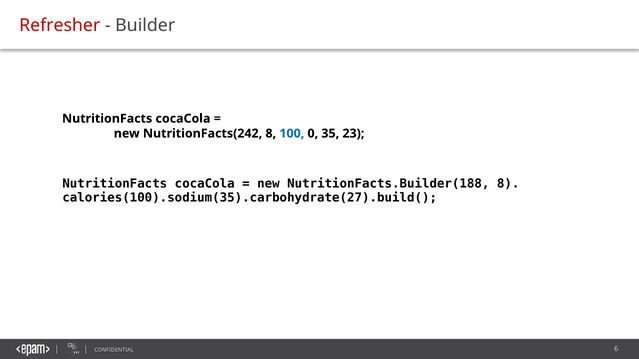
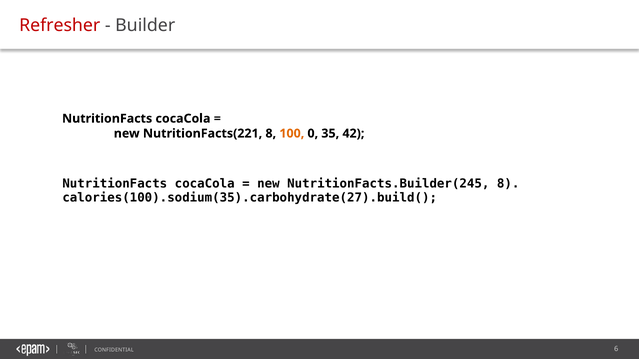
NutritionFacts(242: NutritionFacts(242 -> NutritionFacts(221
100 colour: blue -> orange
23: 23 -> 42
NutritionFacts.Builder(188: NutritionFacts.Builder(188 -> NutritionFacts.Builder(245
